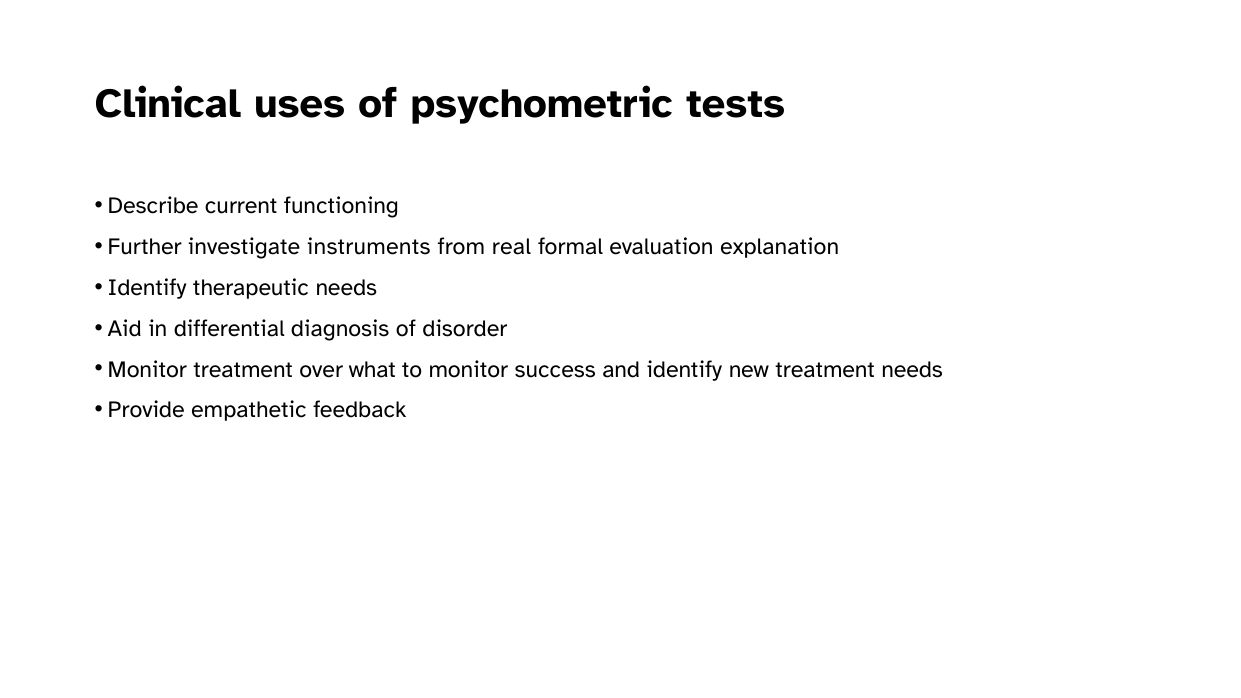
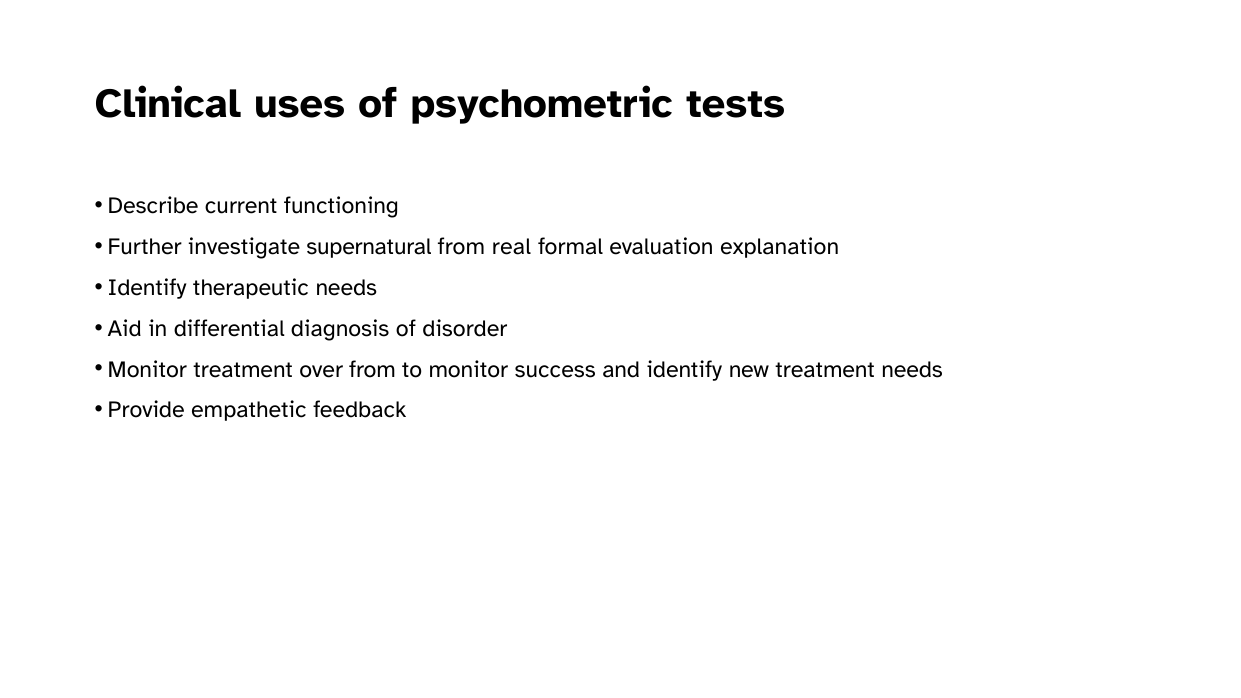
instruments: instruments -> supernatural
over what: what -> from
